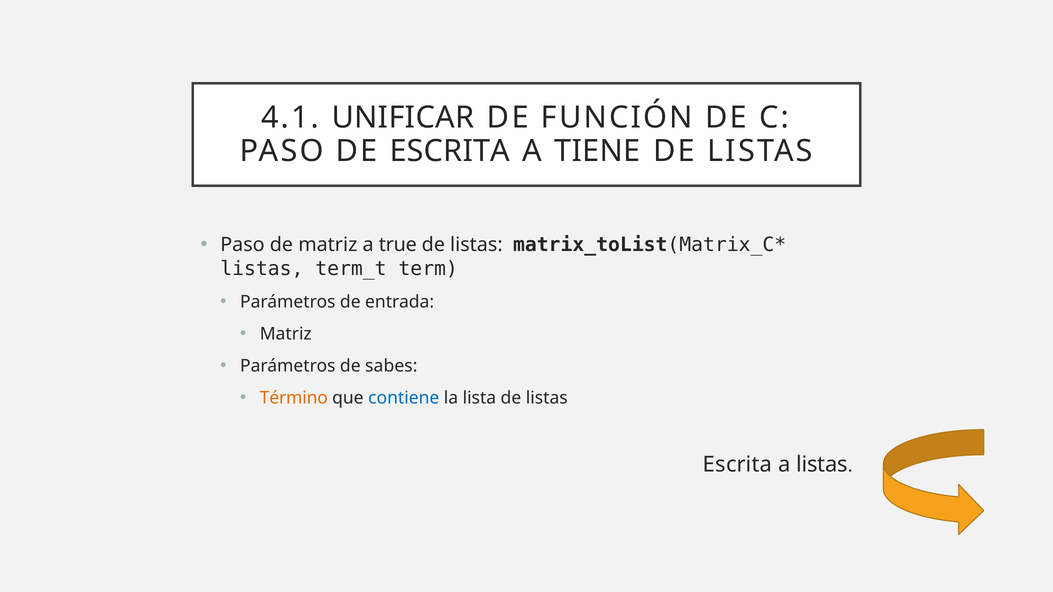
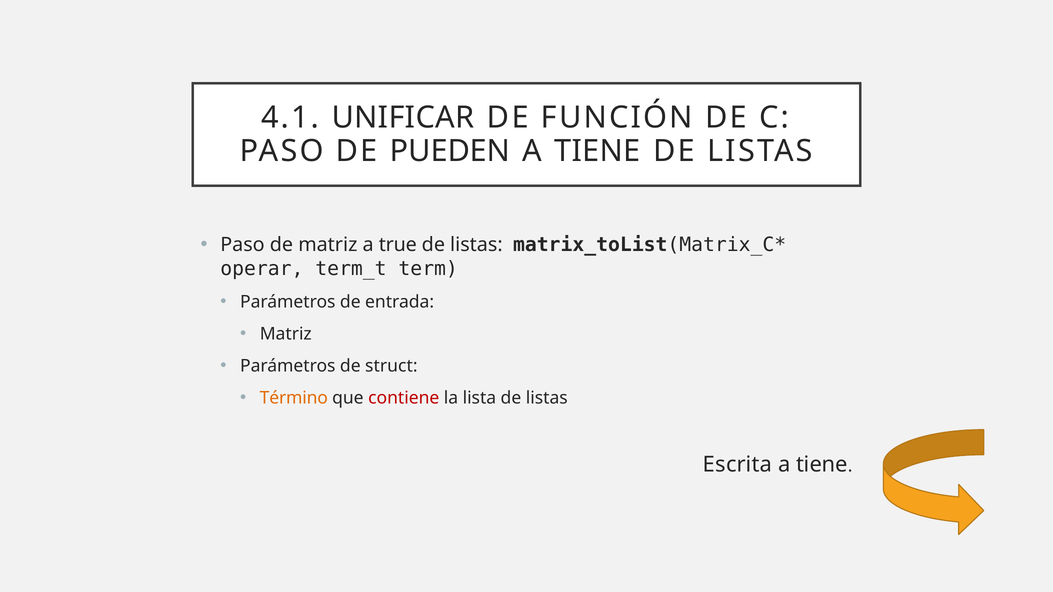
DE ESCRITA: ESCRITA -> PUEDEN
listas at (262, 269): listas -> operar
sabes: sabes -> struct
contiene colour: blue -> red
listas at (822, 465): listas -> tiene
